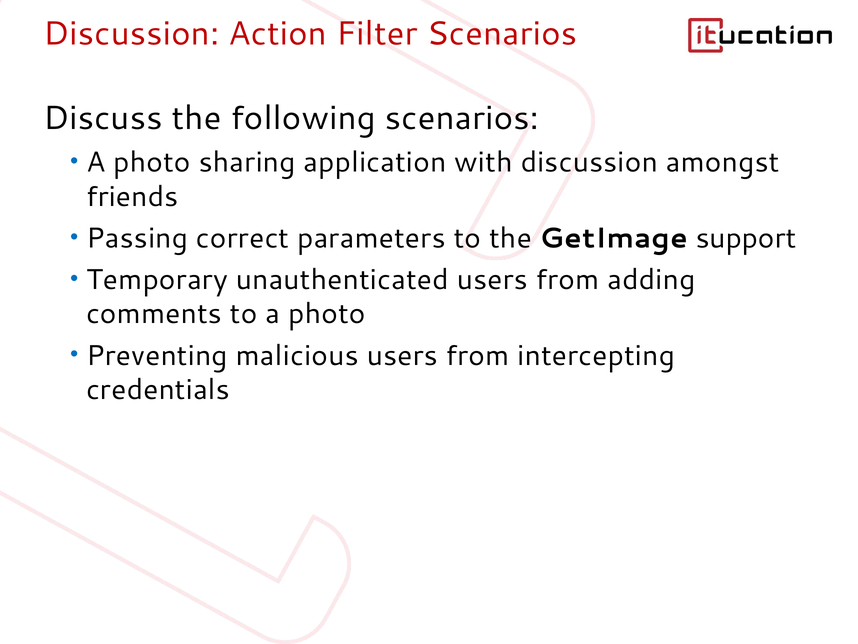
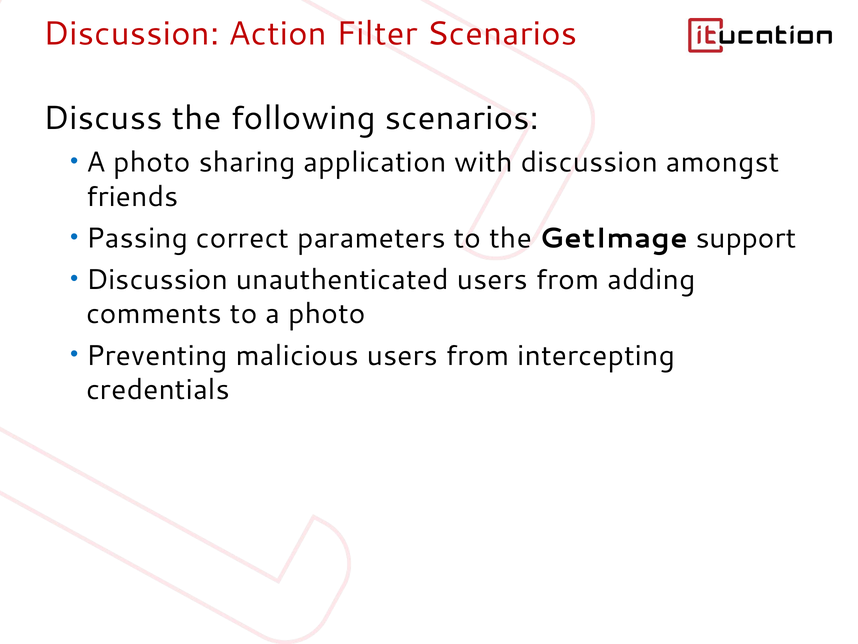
Temporary at (157, 279): Temporary -> Discussion
